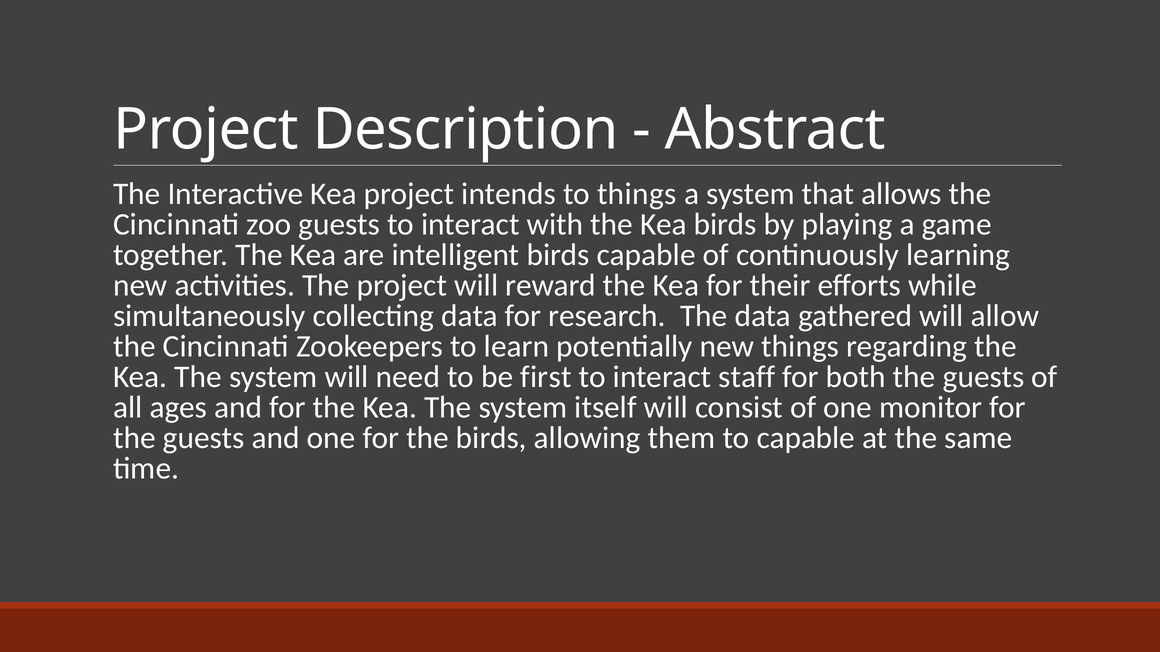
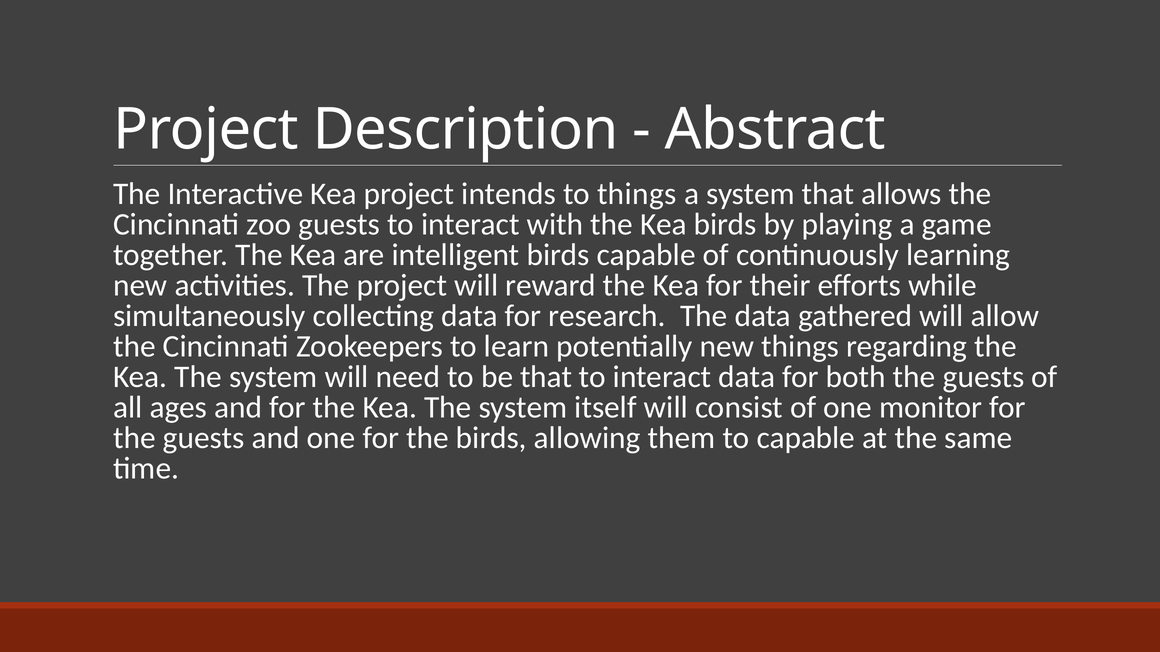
be first: first -> that
interact staff: staff -> data
